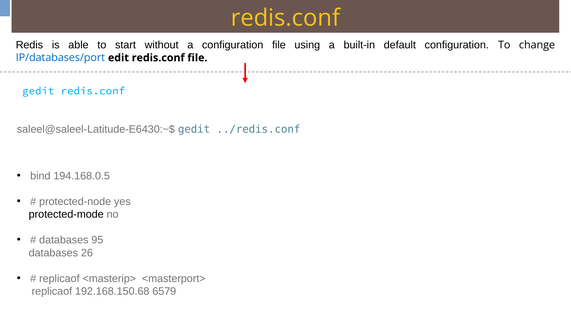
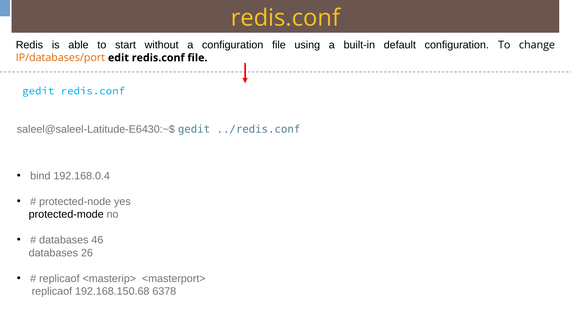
IP/databases/port colour: blue -> orange
194.168.0.5: 194.168.0.5 -> 192.168.0.4
95: 95 -> 46
6579: 6579 -> 6378
